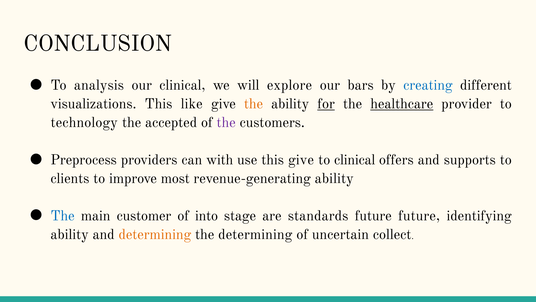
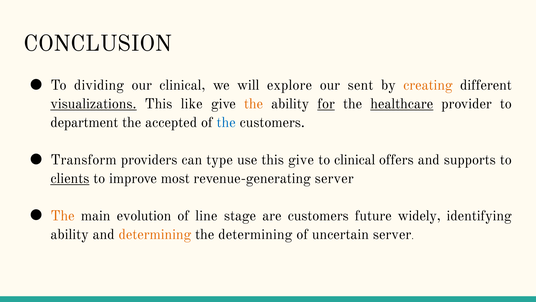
analysis: analysis -> dividing
bars: bars -> sent
creating colour: blue -> orange
visualizations underline: none -> present
technology: technology -> department
the at (226, 122) colour: purple -> blue
Preprocess: Preprocess -> Transform
with: with -> type
clients underline: none -> present
revenue-generating ability: ability -> server
The at (63, 216) colour: blue -> orange
customer: customer -> evolution
into: into -> line
are standards: standards -> customers
future future: future -> widely
uncertain collect: collect -> server
